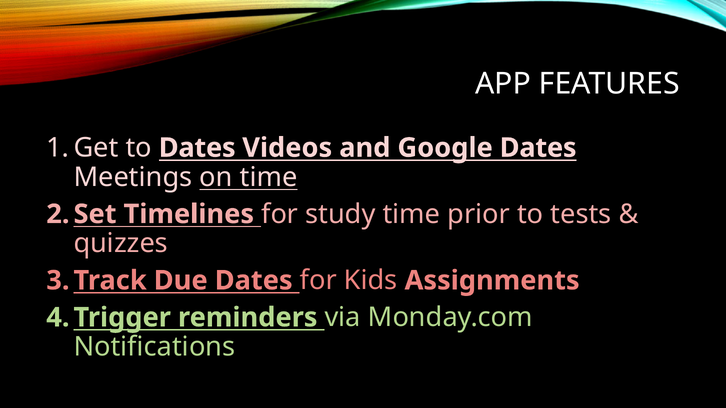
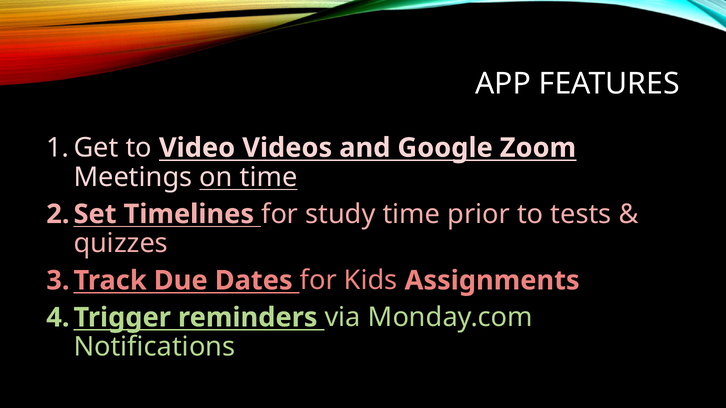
to Dates: Dates -> Video
Google Dates: Dates -> Zoom
